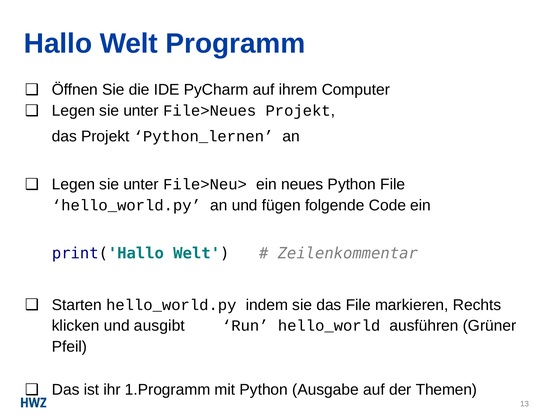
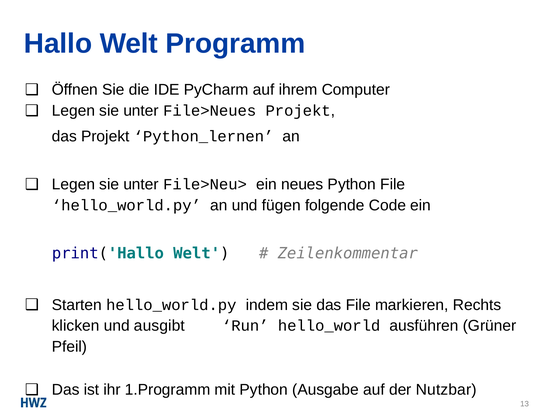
Themen: Themen -> Nutzbar
